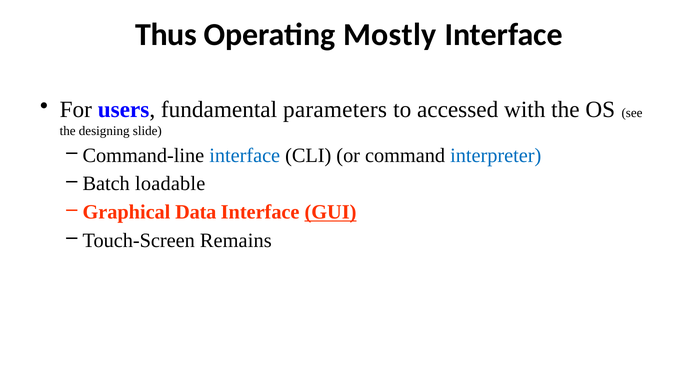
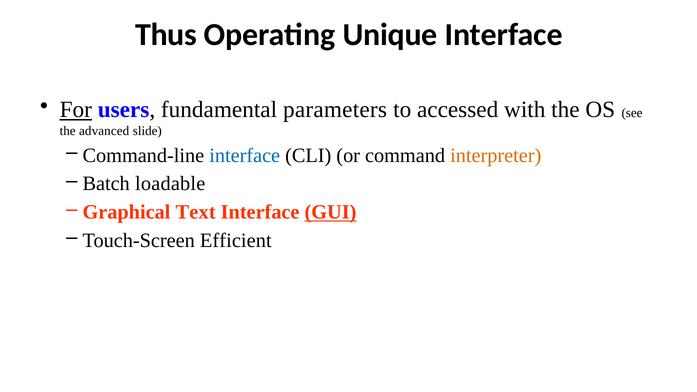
Mostly: Mostly -> Unique
For underline: none -> present
designing: designing -> advanced
interpreter colour: blue -> orange
Data: Data -> Text
Remains: Remains -> Efficient
